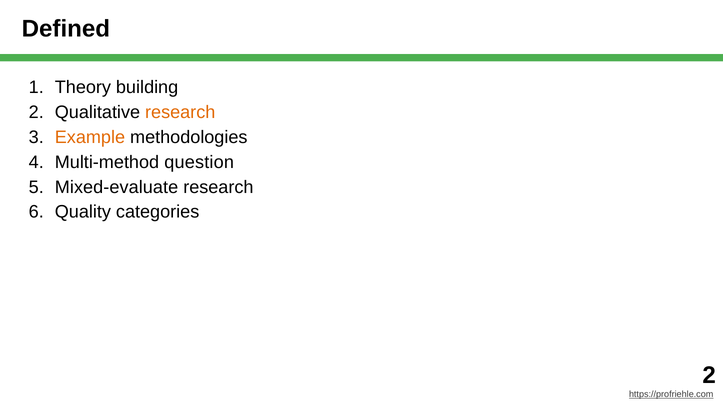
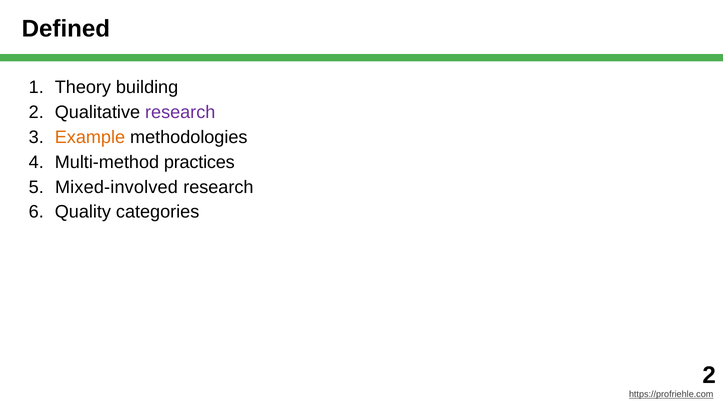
research at (180, 113) colour: orange -> purple
question: question -> practices
Mixed-evaluate: Mixed-evaluate -> Mixed-involved
